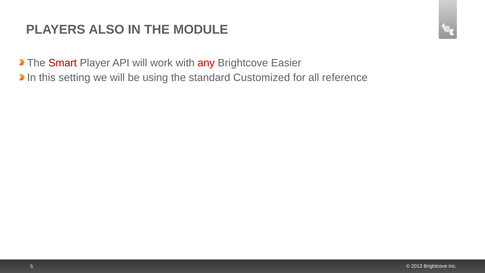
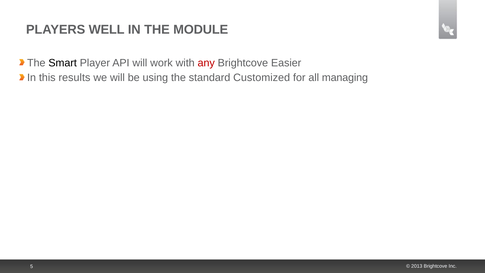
ALSO: ALSO -> WELL
Smart colour: red -> black
setting: setting -> results
reference: reference -> managing
